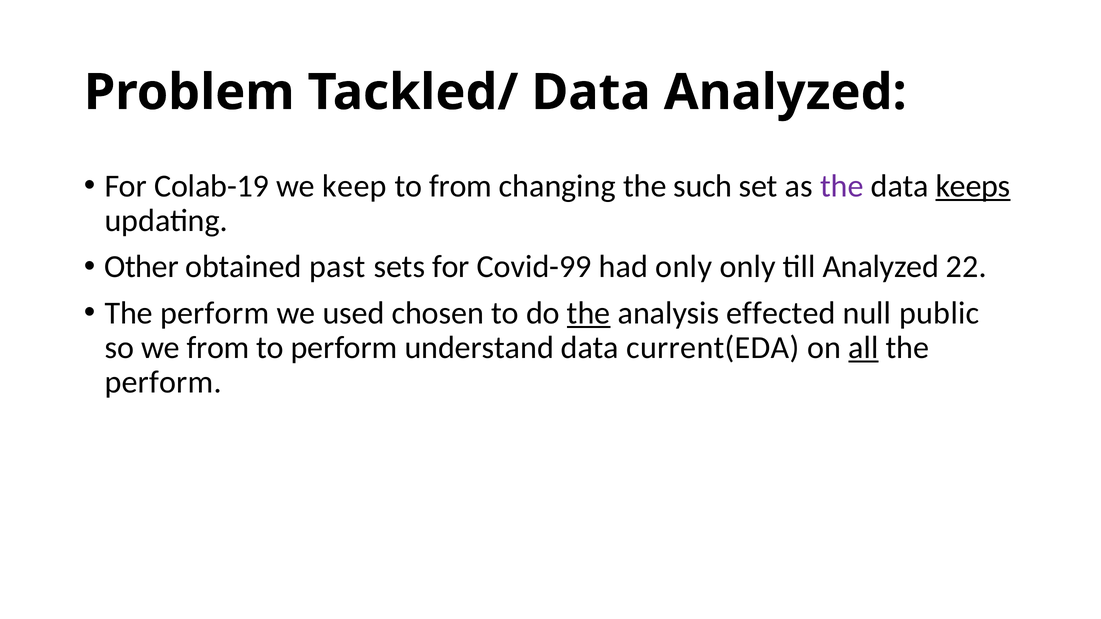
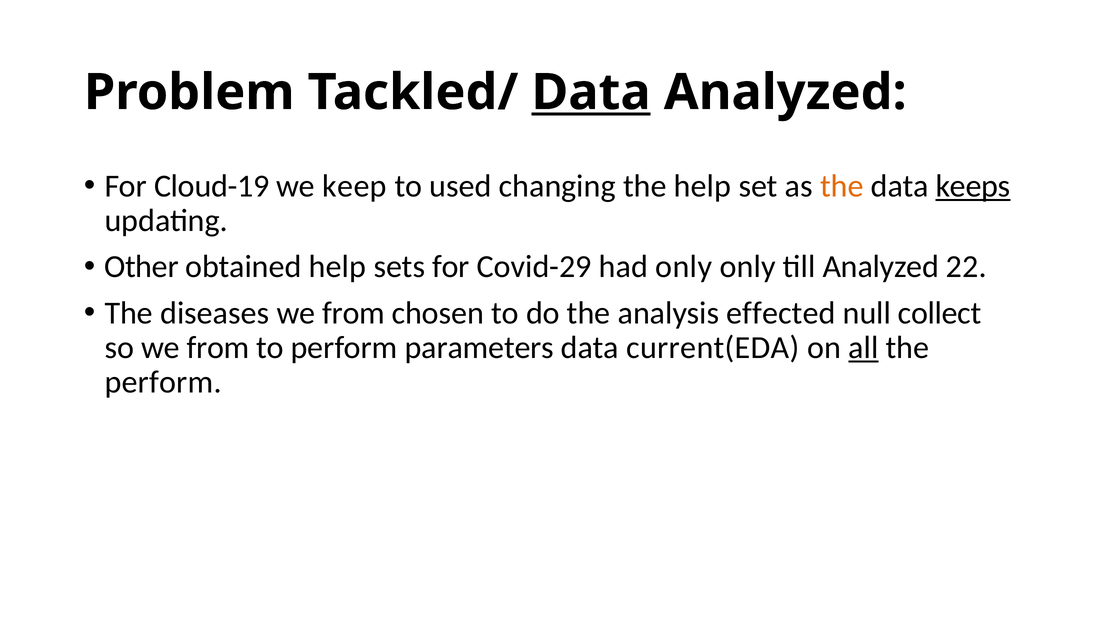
Data at (591, 92) underline: none -> present
Colab-19: Colab-19 -> Cloud-19
to from: from -> used
the such: such -> help
the at (842, 186) colour: purple -> orange
obtained past: past -> help
Covid-99: Covid-99 -> Covid-29
perform at (215, 313): perform -> diseases
used at (354, 313): used -> from
the at (589, 313) underline: present -> none
public: public -> collect
understand: understand -> parameters
